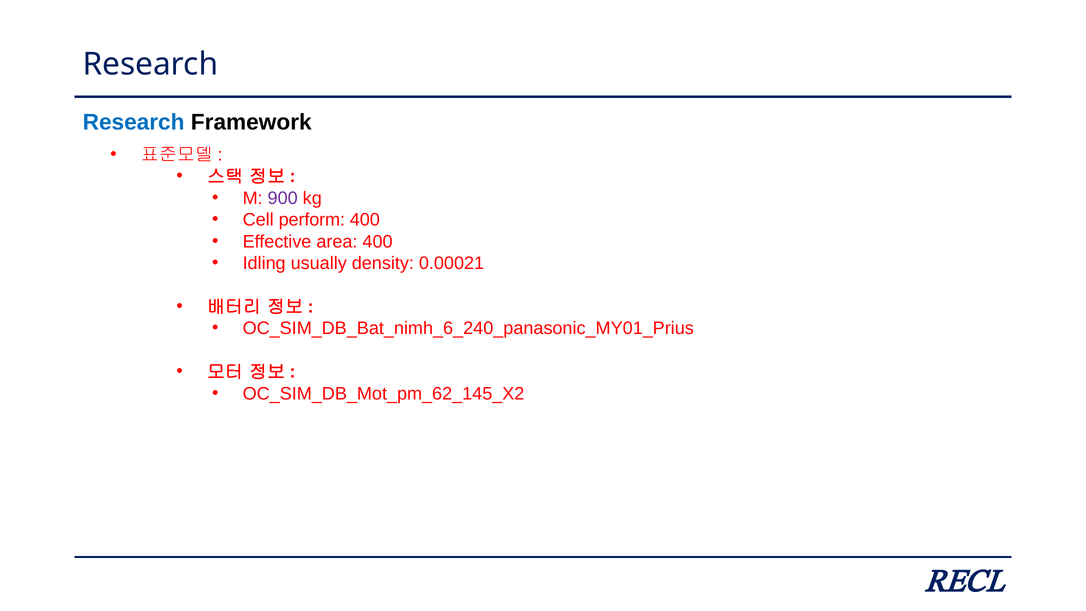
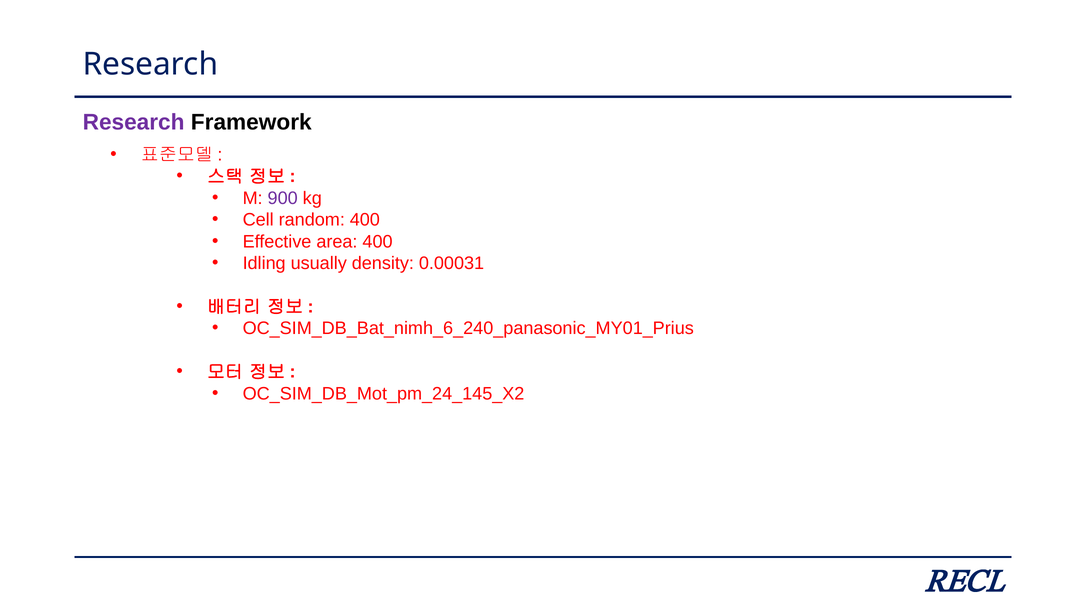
Research at (134, 122) colour: blue -> purple
perform: perform -> random
0.00021: 0.00021 -> 0.00031
OC_SIM_DB_Mot_pm_62_145_X2: OC_SIM_DB_Mot_pm_62_145_X2 -> OC_SIM_DB_Mot_pm_24_145_X2
